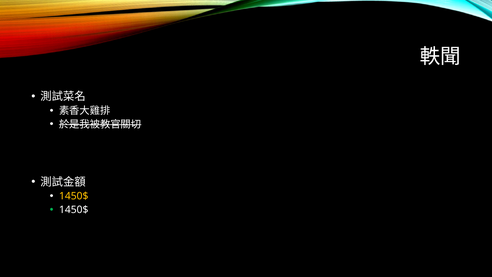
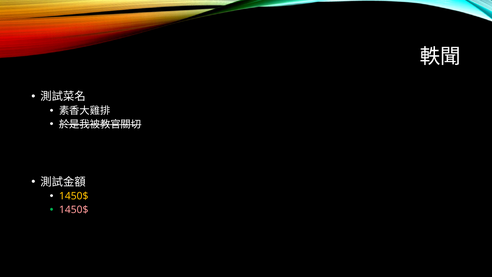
1450$ at (74, 210) colour: white -> pink
